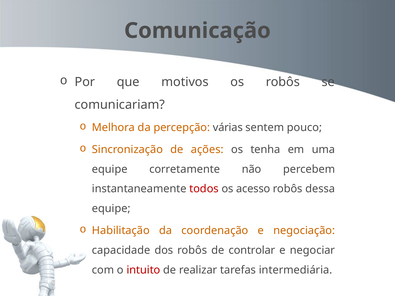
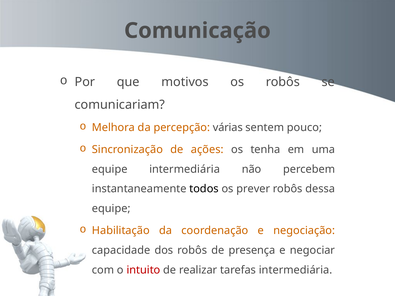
equipe corretamente: corretamente -> intermediária
todos colour: red -> black
acesso: acesso -> prever
controlar: controlar -> presença
